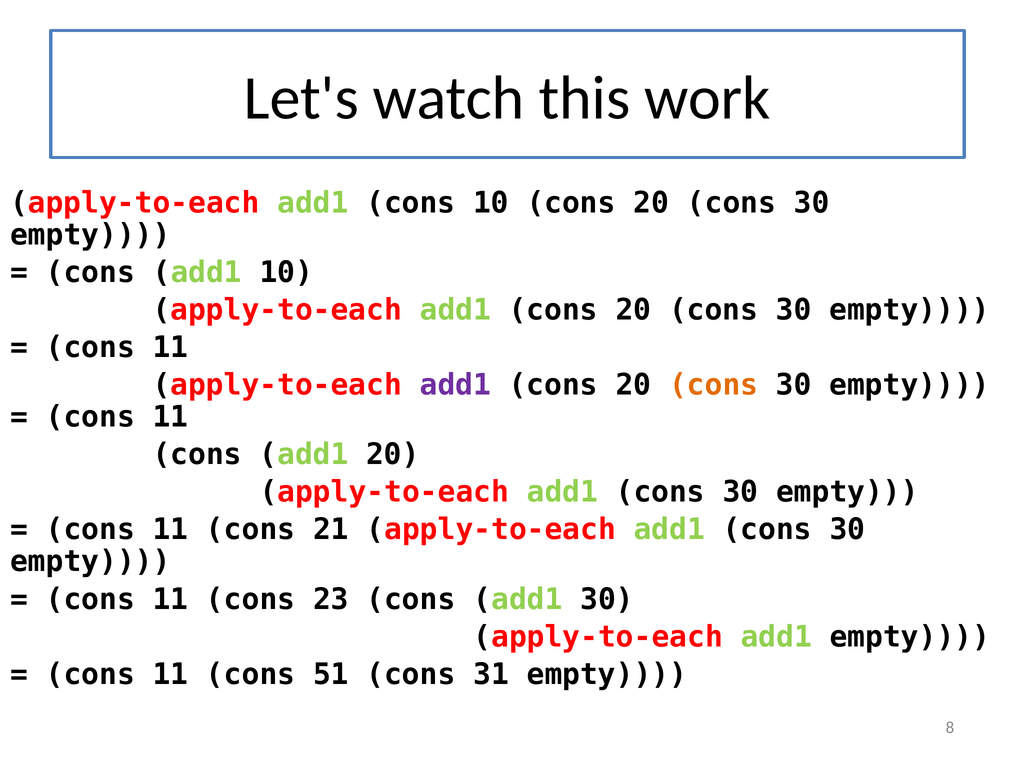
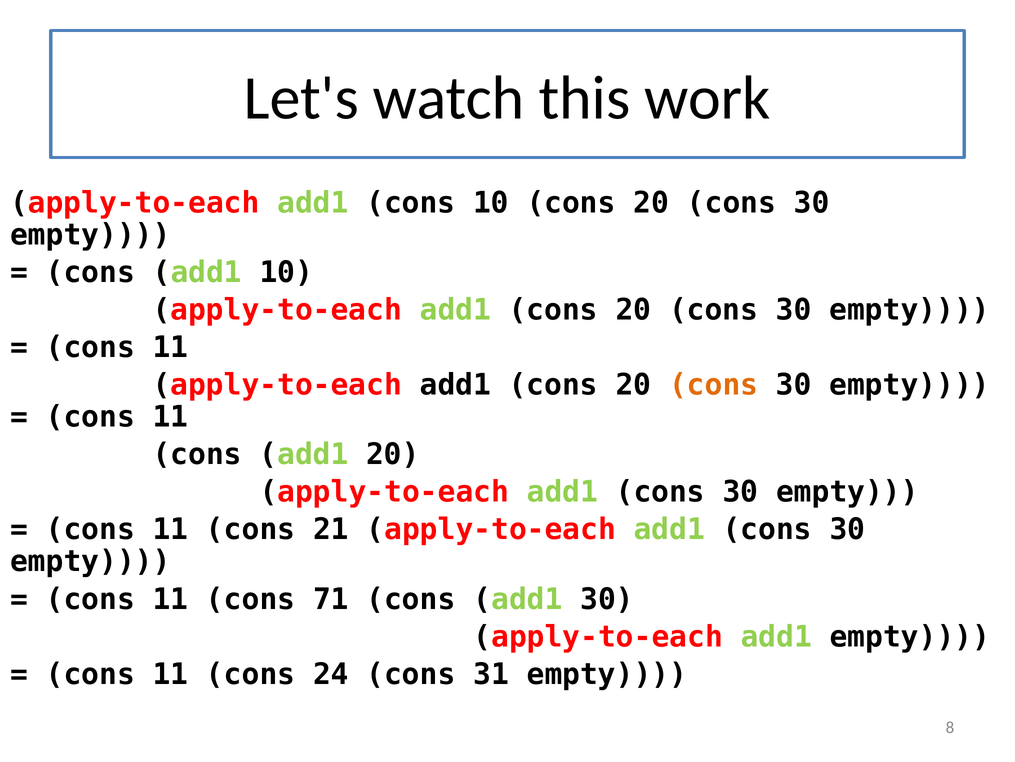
add1 at (455, 385) colour: purple -> black
23: 23 -> 71
51: 51 -> 24
